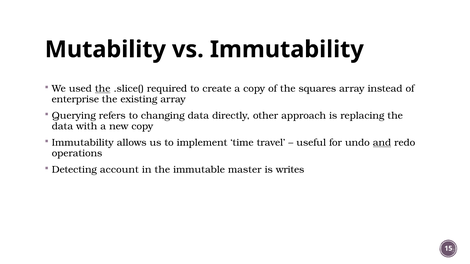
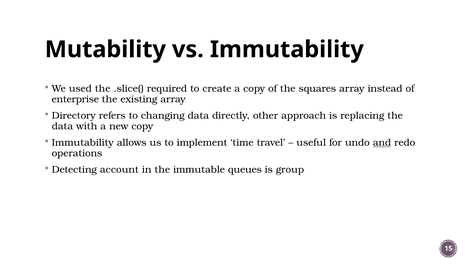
the at (103, 89) underline: present -> none
Querying: Querying -> Directory
master: master -> queues
writes: writes -> group
